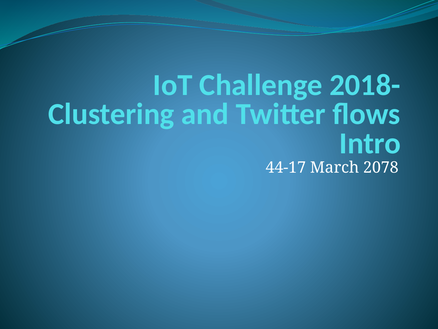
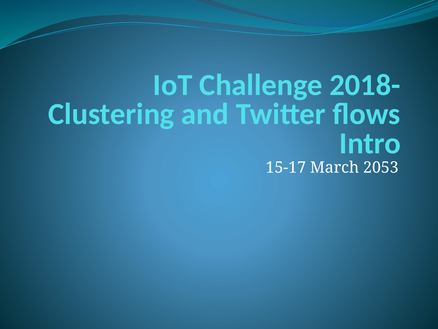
44-17: 44-17 -> 15-17
2078: 2078 -> 2053
